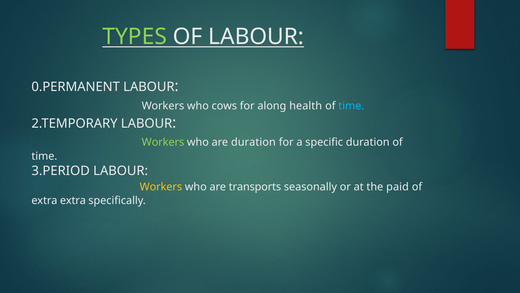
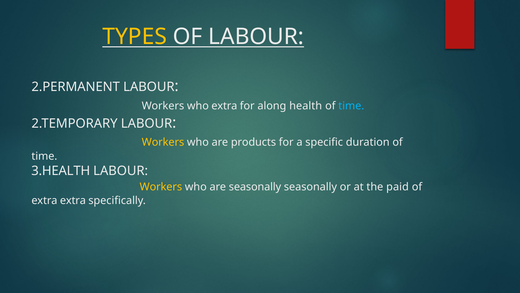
TYPES colour: light green -> yellow
0.PERMANENT: 0.PERMANENT -> 2.PERMANENT
who cows: cows -> extra
Workers at (163, 142) colour: light green -> yellow
are duration: duration -> products
3.PERIOD: 3.PERIOD -> 3.HEALTH
are transports: transports -> seasonally
